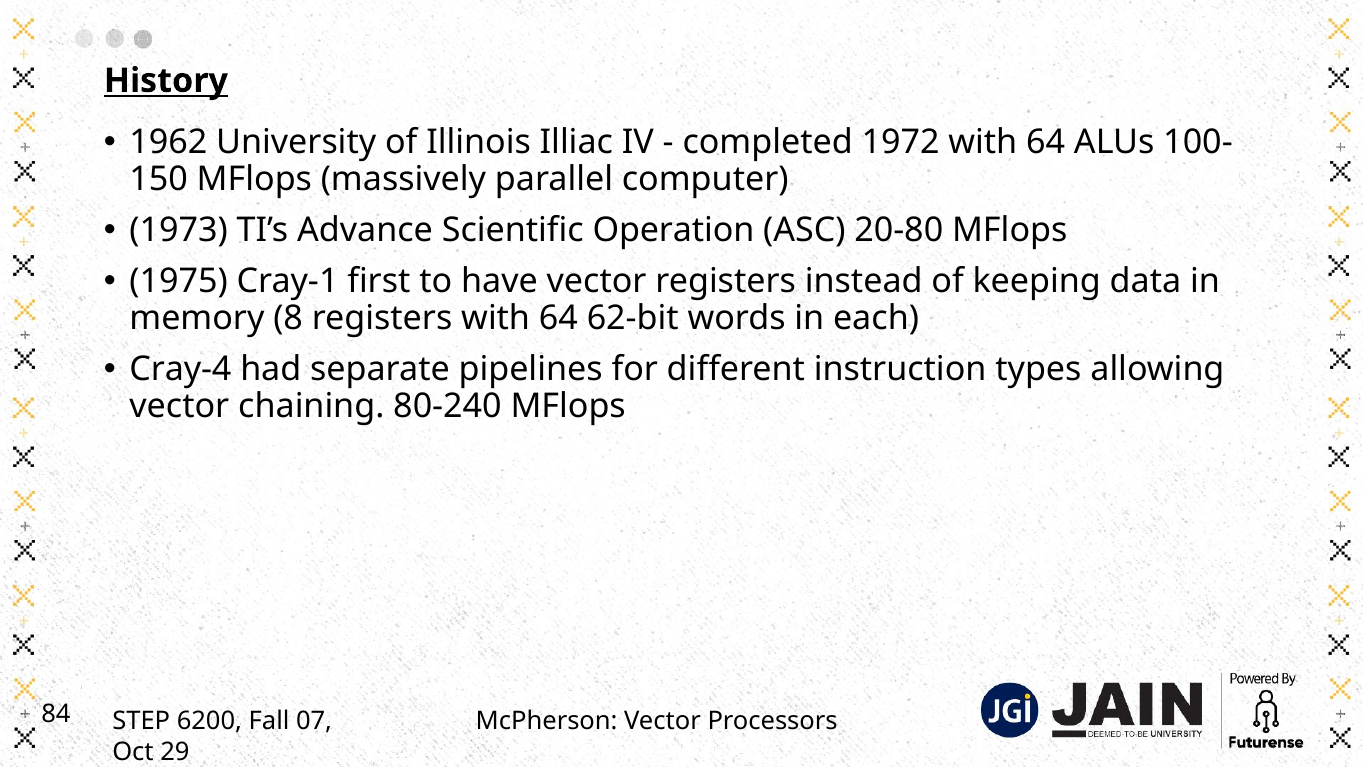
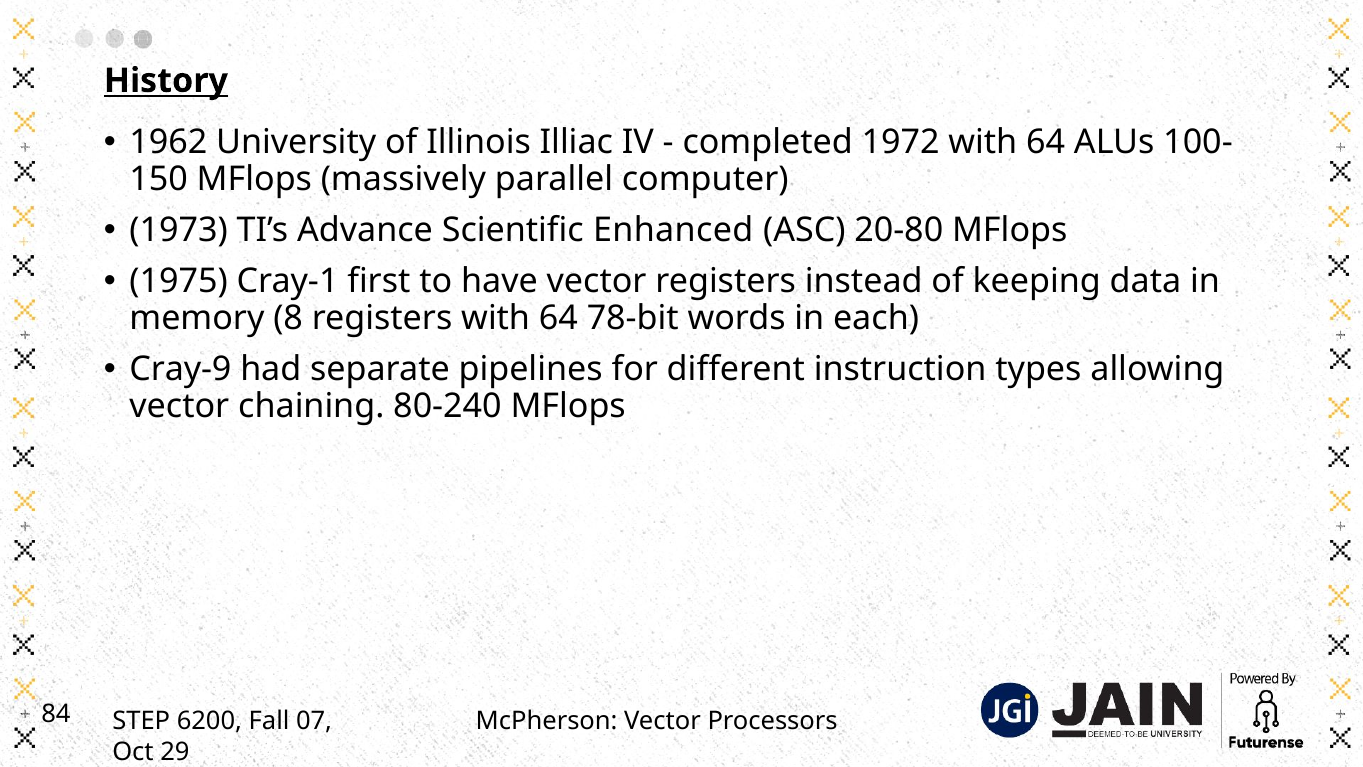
Operation: Operation -> Enhanced
62-bit: 62-bit -> 78-bit
Cray-4: Cray-4 -> Cray-9
